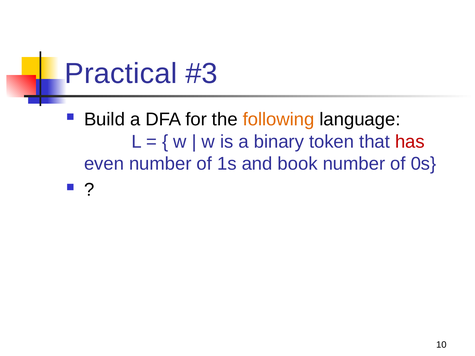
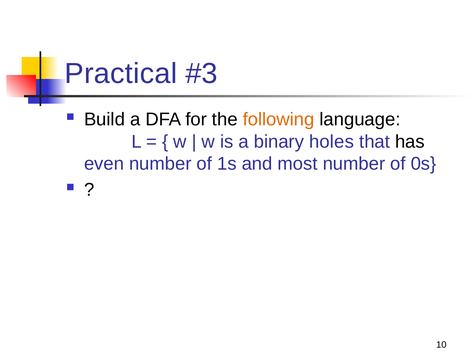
token: token -> holes
has colour: red -> black
book: book -> most
